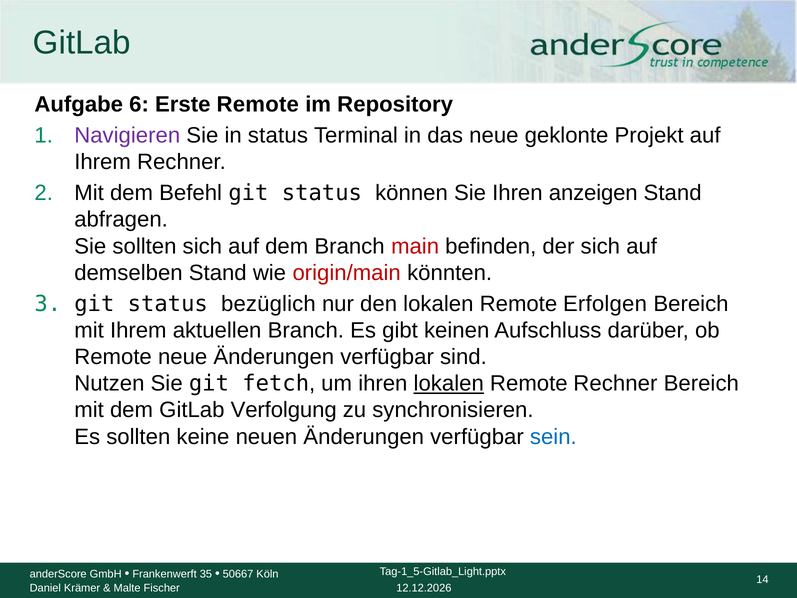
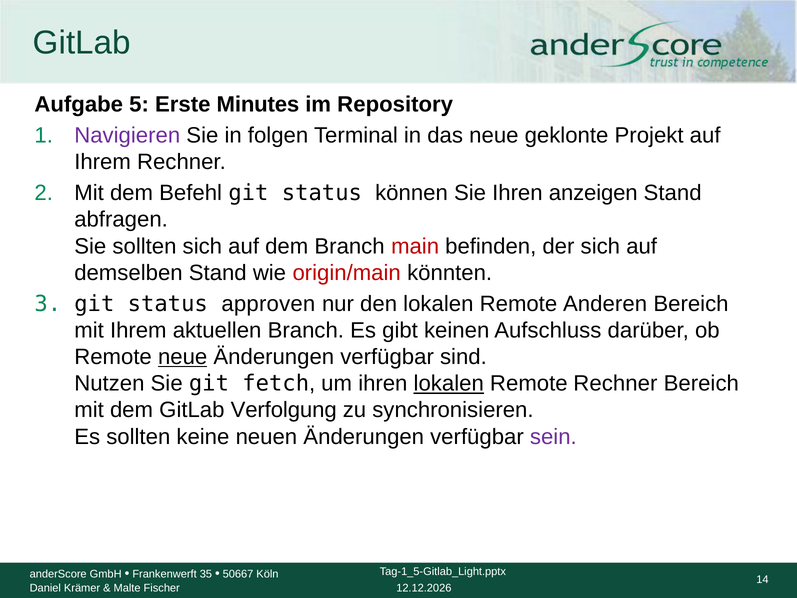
6: 6 -> 5
Erste Remote: Remote -> Minutes
in status: status -> folgen
bezüglich: bezüglich -> approven
Erfolgen: Erfolgen -> Anderen
neue at (183, 357) underline: none -> present
sein colour: blue -> purple
